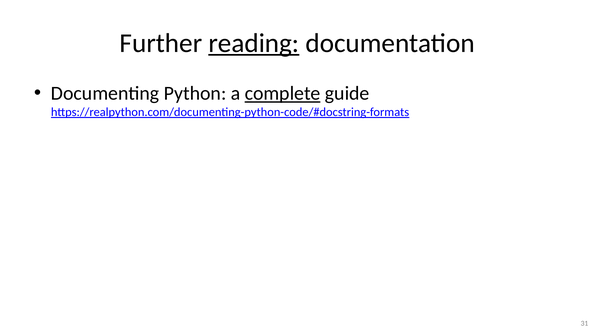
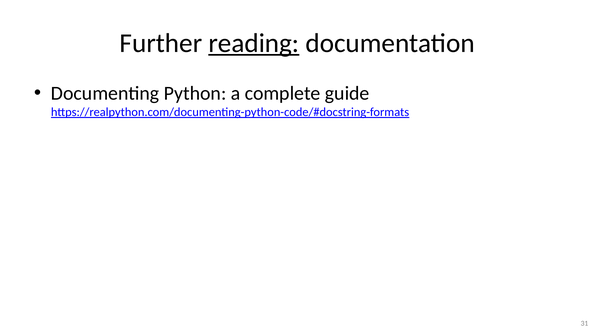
complete underline: present -> none
